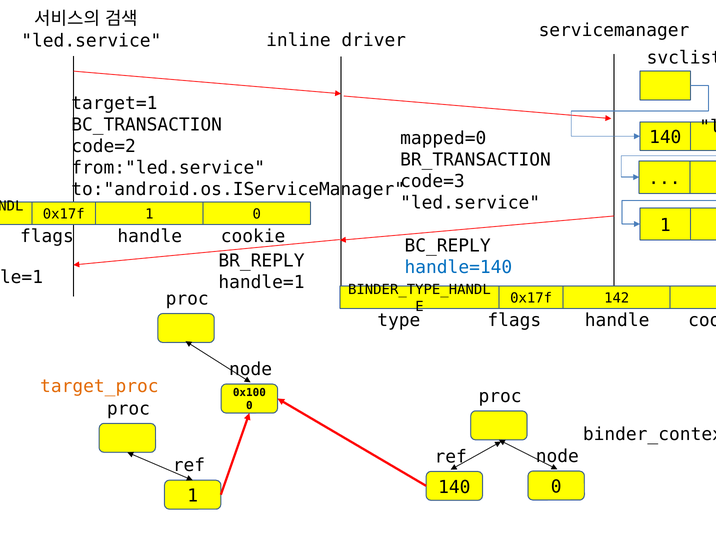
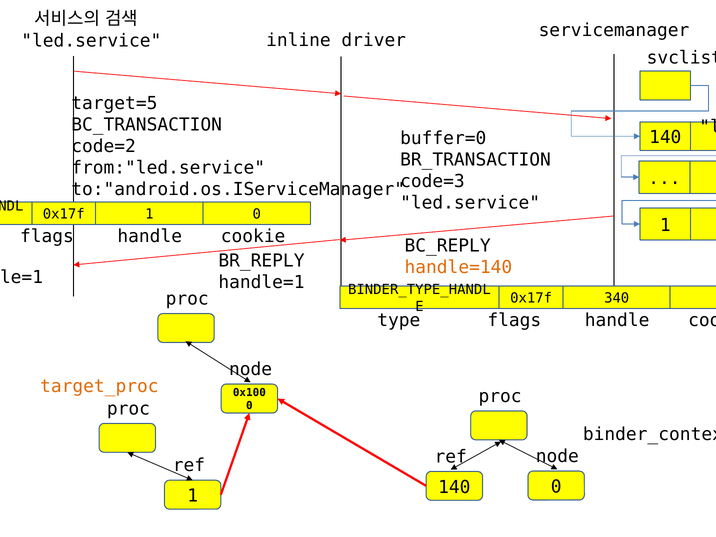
target=1: target=1 -> target=5
mapped=0: mapped=0 -> buffer=0
handle=140 colour: blue -> orange
142: 142 -> 340
